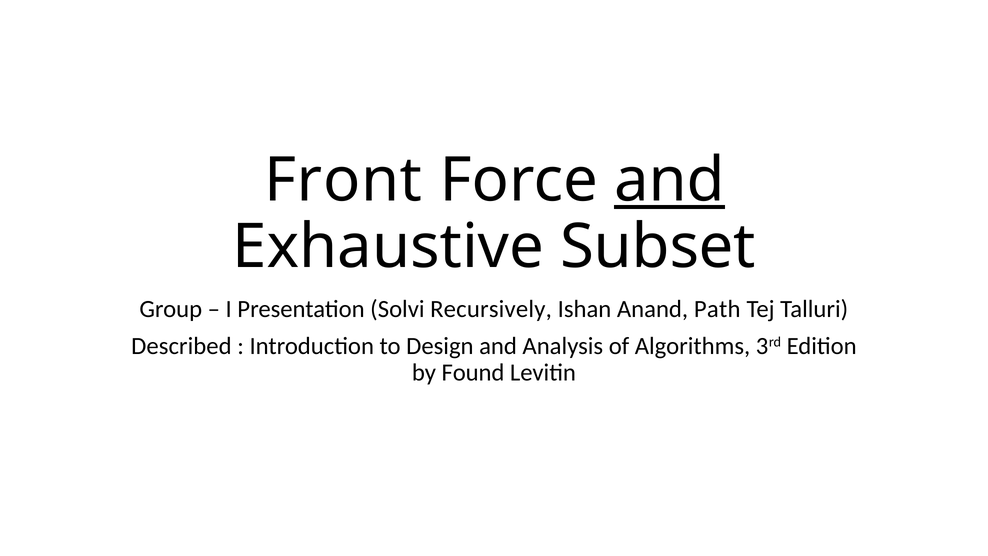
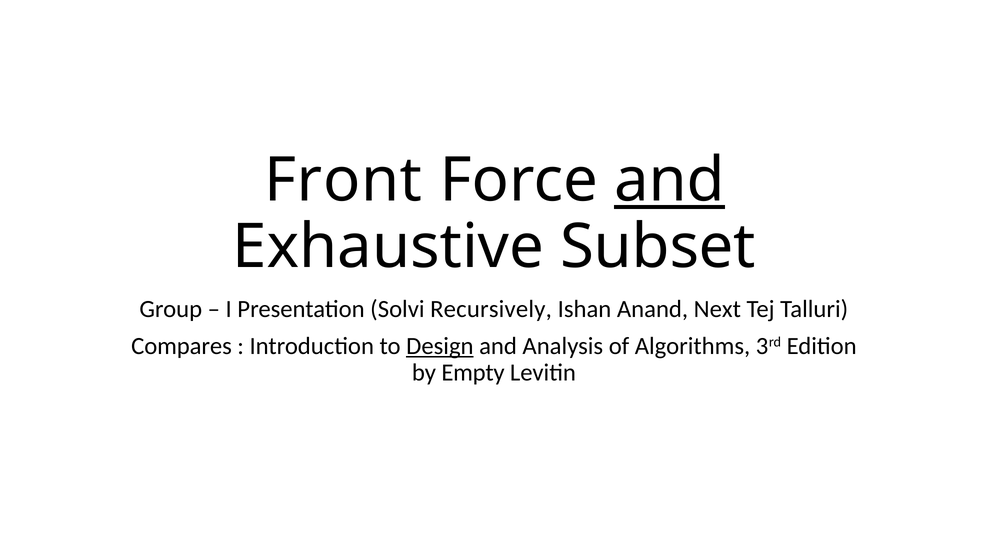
Path: Path -> Next
Described: Described -> Compares
Design underline: none -> present
Found: Found -> Empty
